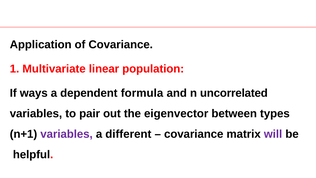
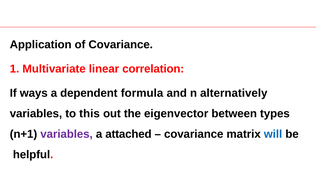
population: population -> correlation
uncorrelated: uncorrelated -> alternatively
pair: pair -> this
different: different -> attached
will colour: purple -> blue
